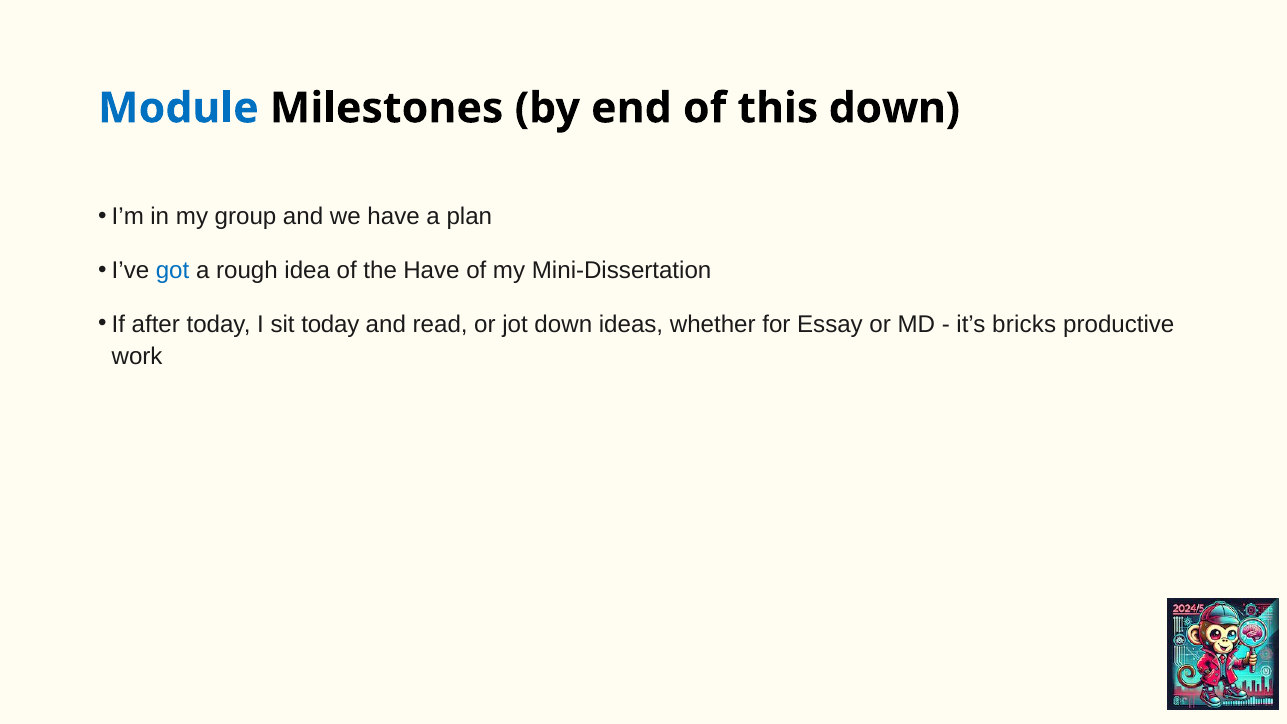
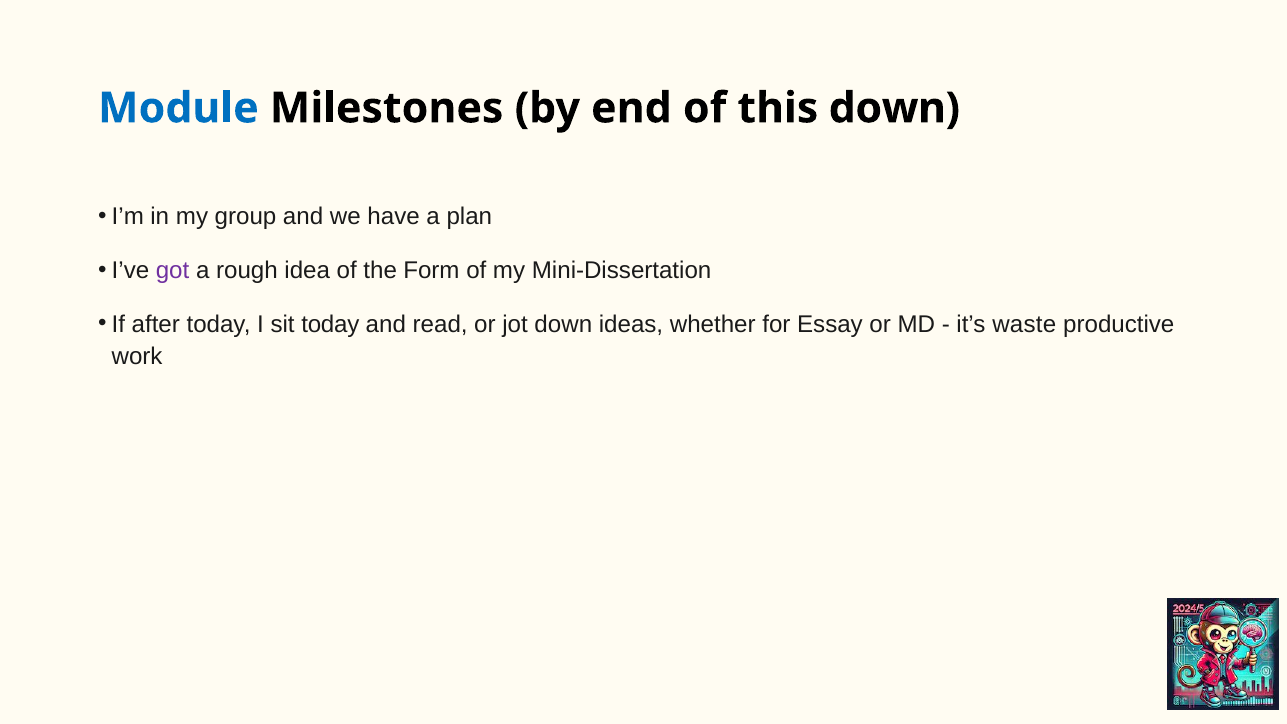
got colour: blue -> purple
the Have: Have -> Form
bricks: bricks -> waste
